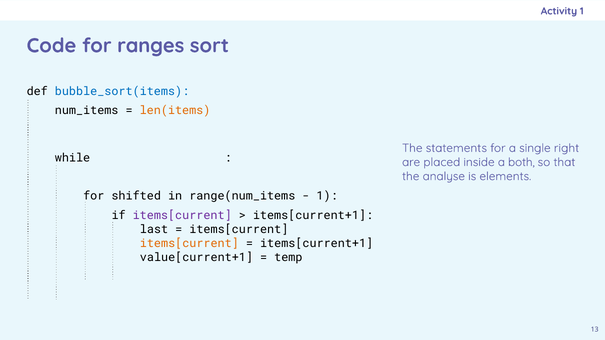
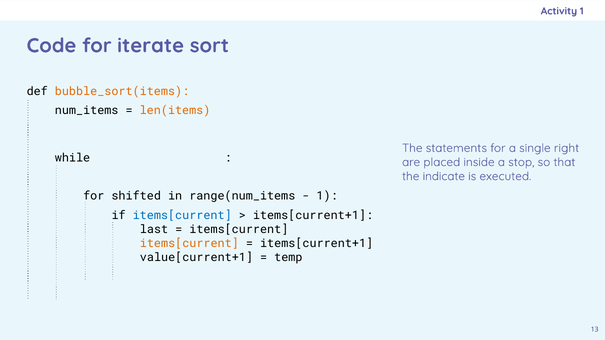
ranges: ranges -> iterate
bubble_sort(items colour: blue -> orange
both: both -> stop
analyse: analyse -> indicate
elements: elements -> executed
items[current at (182, 215) colour: purple -> blue
